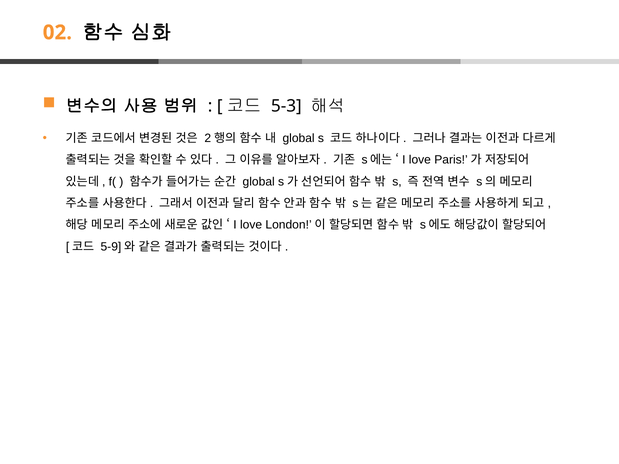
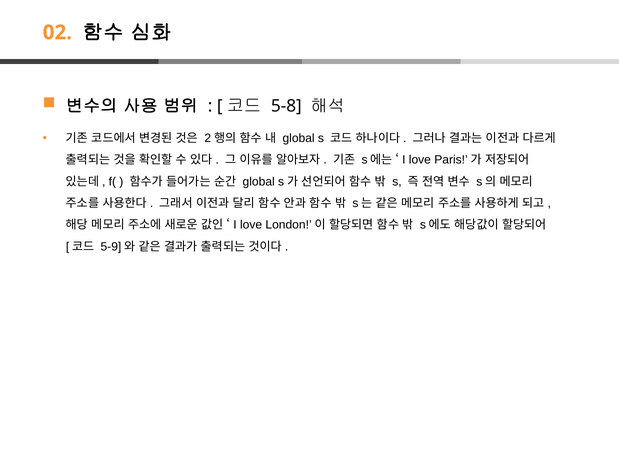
5-3: 5-3 -> 5-8
